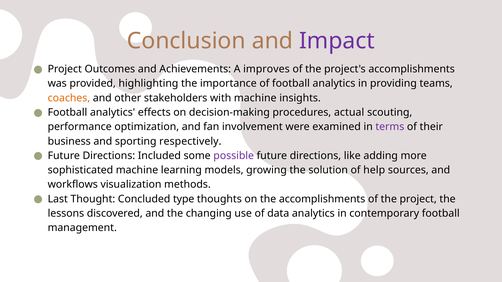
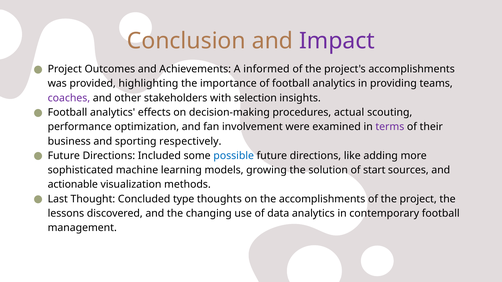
improves: improves -> informed
coaches colour: orange -> purple
with machine: machine -> selection
possible colour: purple -> blue
help: help -> start
workflows: workflows -> actionable
